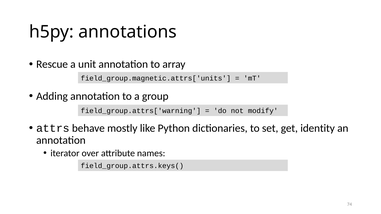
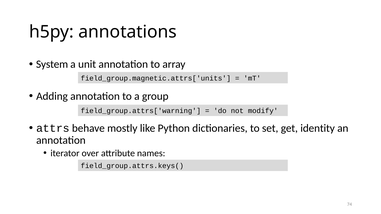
Rescue: Rescue -> System
